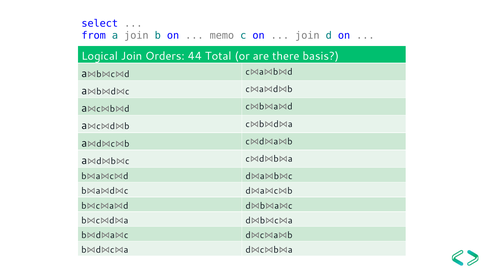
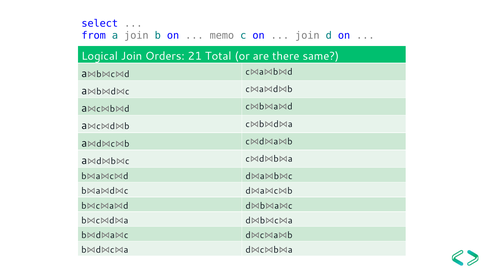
44: 44 -> 21
basis: basis -> same
